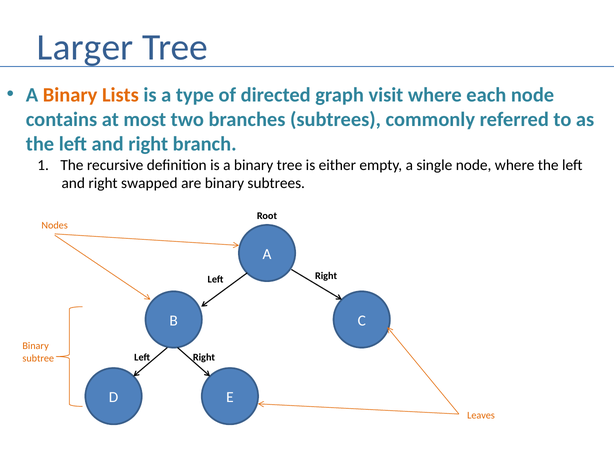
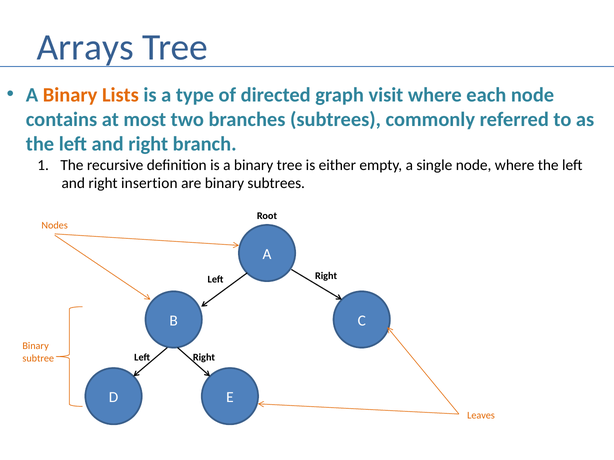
Larger: Larger -> Arrays
swapped: swapped -> insertion
